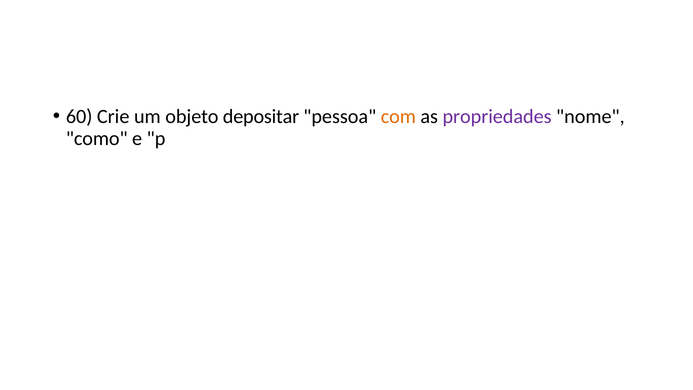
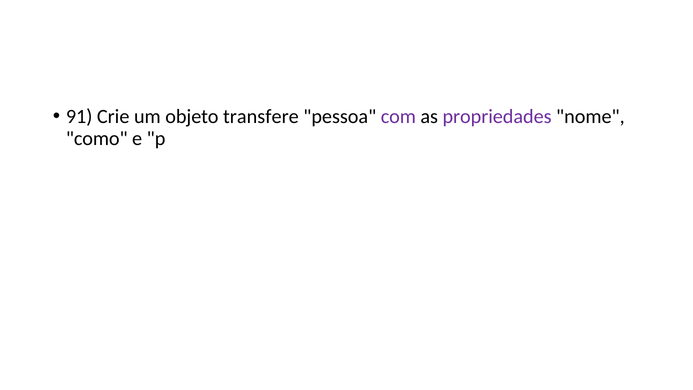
60: 60 -> 91
depositar: depositar -> transfere
com colour: orange -> purple
